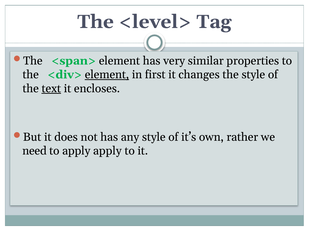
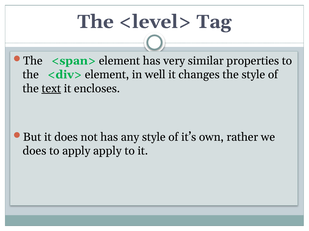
element at (107, 75) underline: present -> none
first: first -> well
need at (35, 151): need -> does
